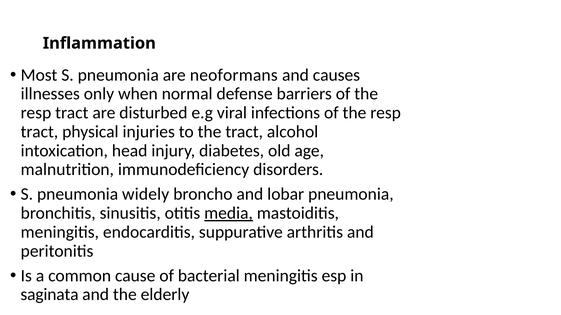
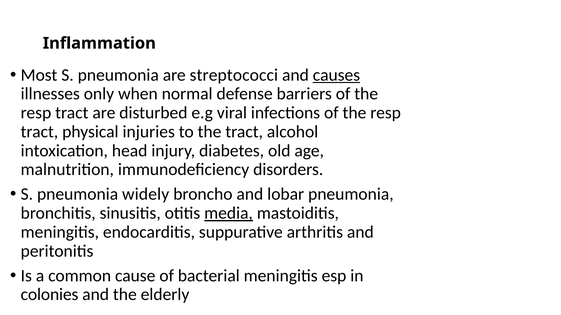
neoformans: neoformans -> streptococci
causes underline: none -> present
saginata: saginata -> colonies
